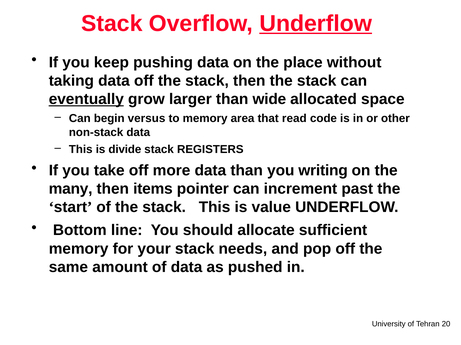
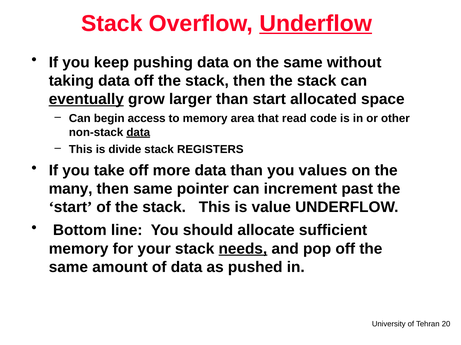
on the place: place -> same
than wide: wide -> start
versus: versus -> access
data at (138, 133) underline: none -> present
writing: writing -> values
then items: items -> same
needs underline: none -> present
